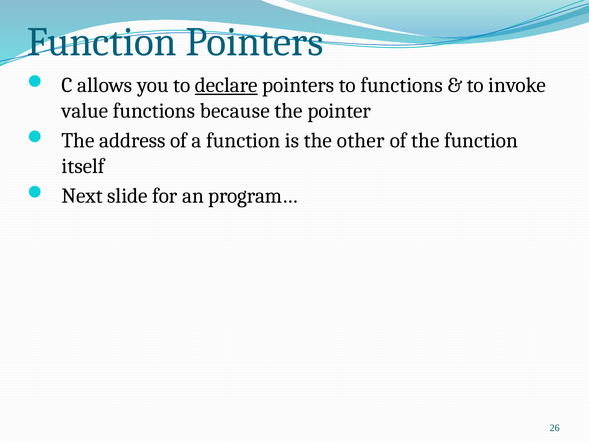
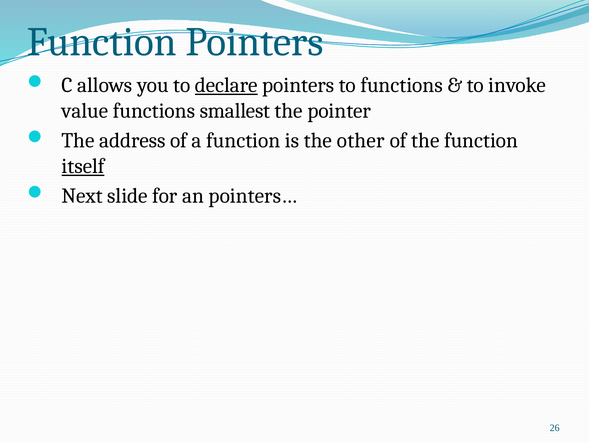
because: because -> smallest
itself underline: none -> present
program…: program… -> pointers…
